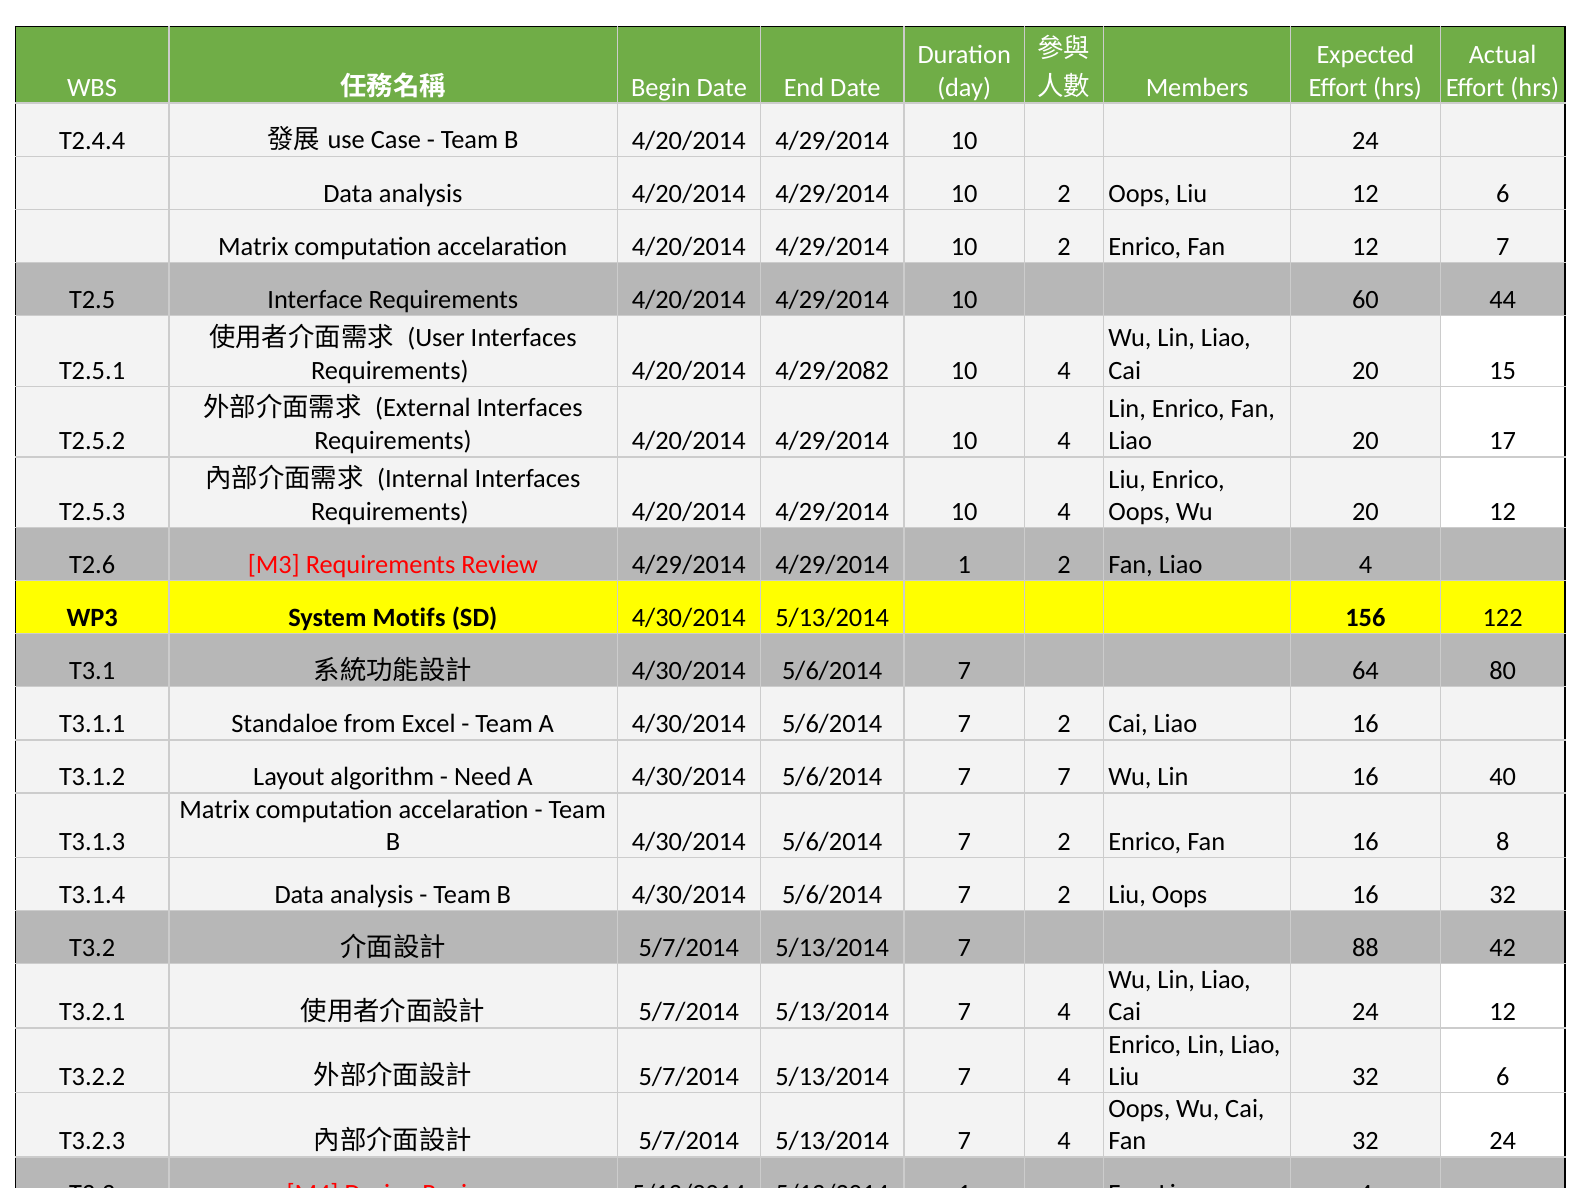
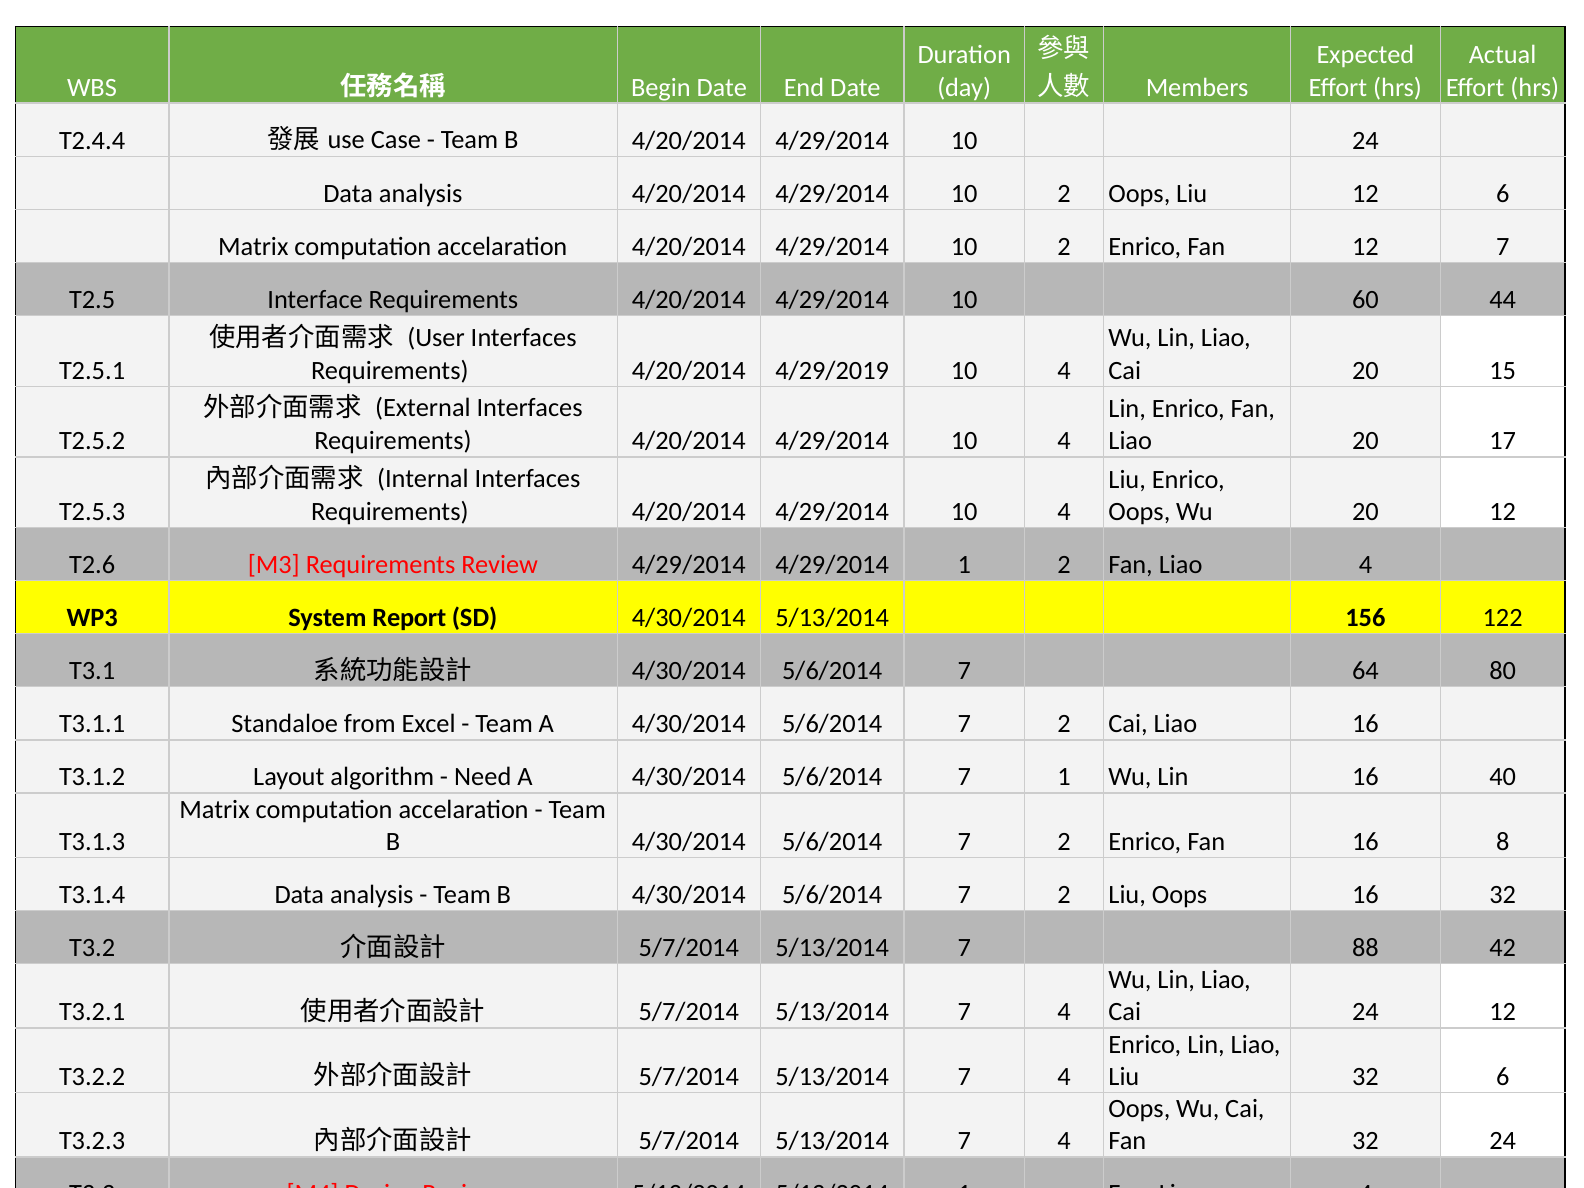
4/29/2082: 4/29/2082 -> 4/29/2019
Motifs: Motifs -> Report
7 7: 7 -> 1
